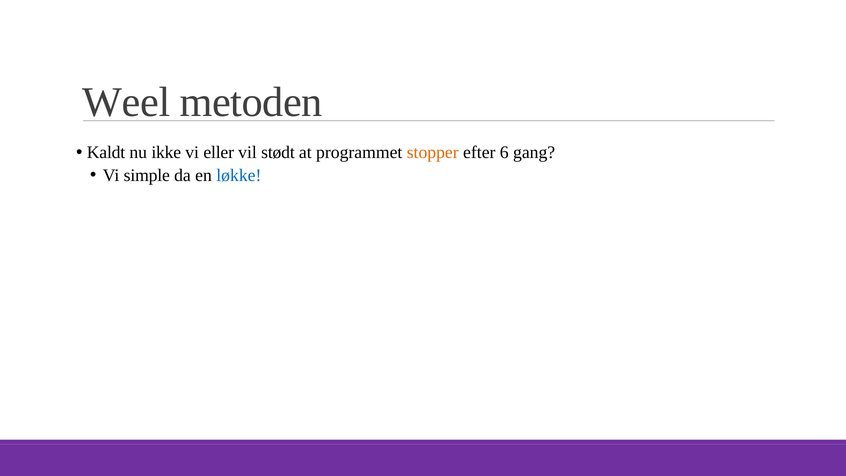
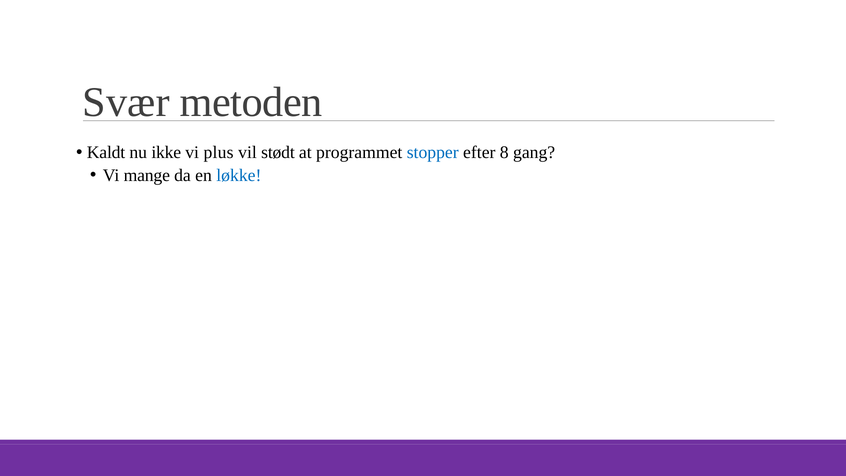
Weel: Weel -> Svær
eller: eller -> plus
stopper colour: orange -> blue
6: 6 -> 8
simple: simple -> mange
